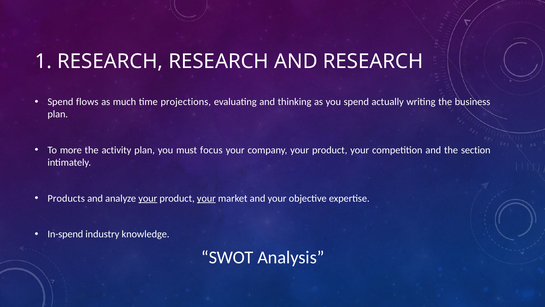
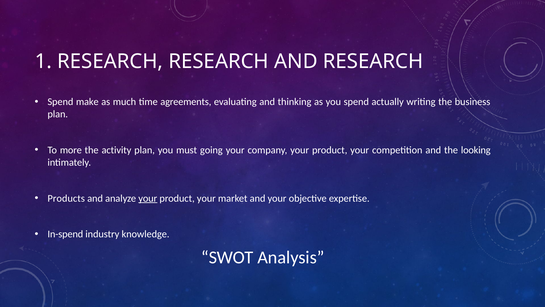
flows: flows -> make
projections: projections -> agreements
focus: focus -> going
section: section -> looking
your at (206, 198) underline: present -> none
